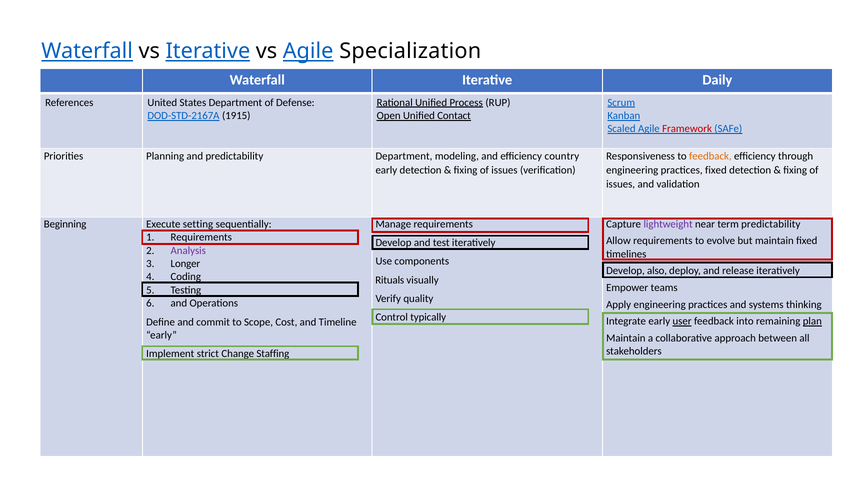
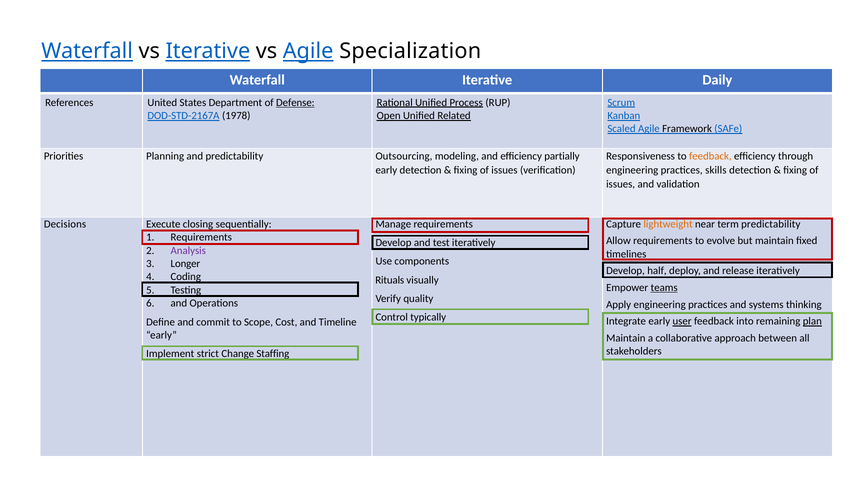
Defense underline: none -> present
1915: 1915 -> 1978
Contact: Contact -> Related
Framework colour: red -> black
predictability Department: Department -> Outsourcing
country: country -> partially
practices fixed: fixed -> skills
Beginning: Beginning -> Decisions
setting: setting -> closing
lightweight colour: purple -> orange
also: also -> half
teams underline: none -> present
